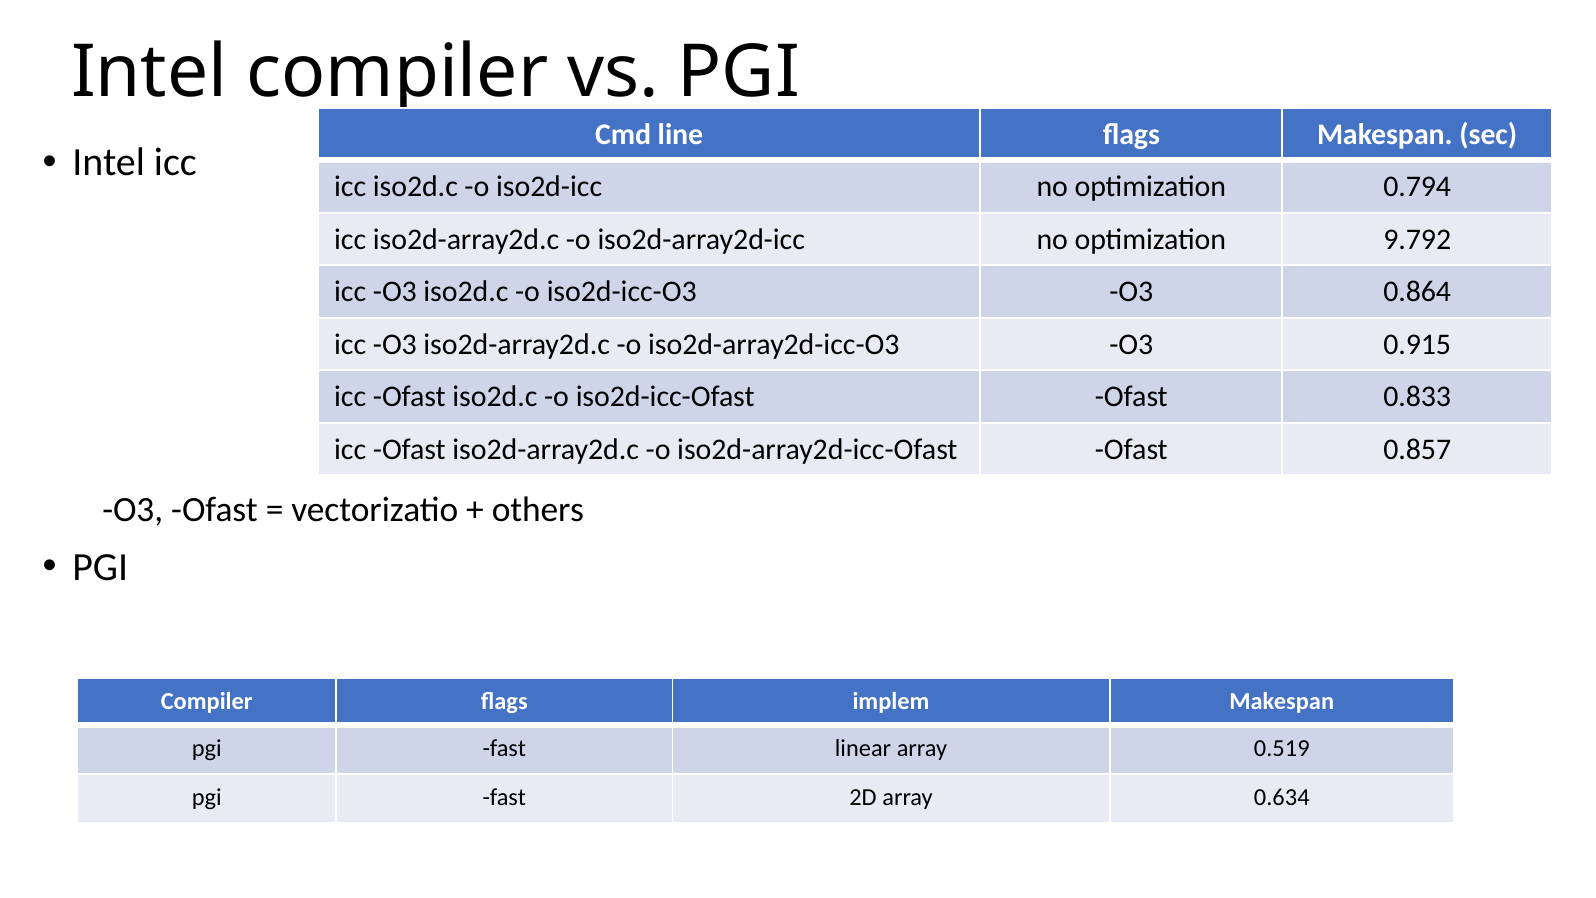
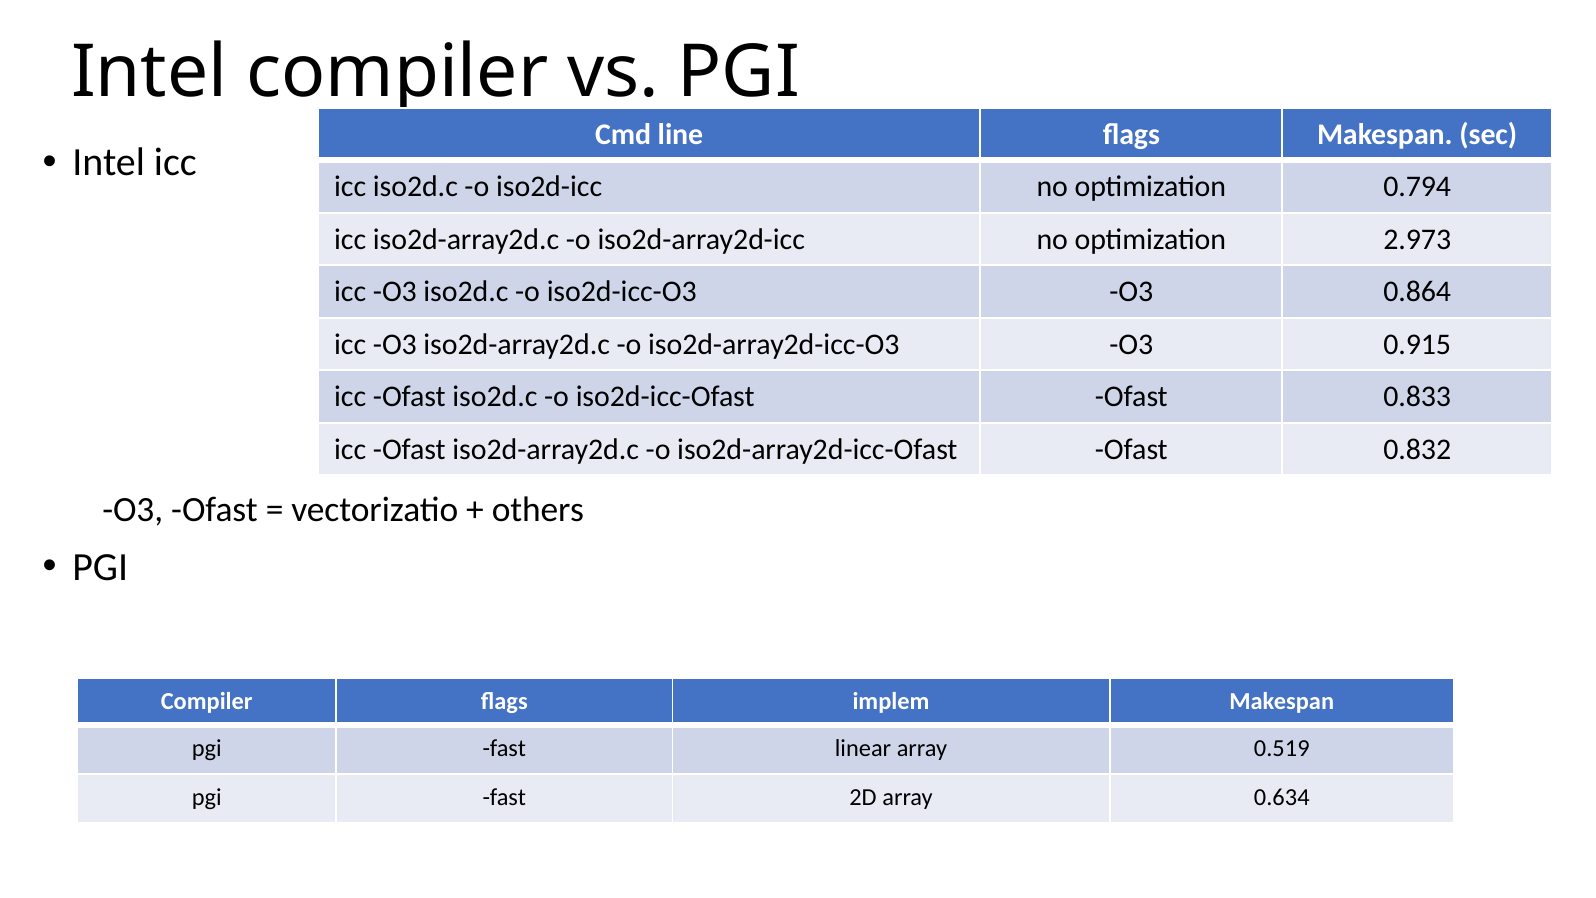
9.792: 9.792 -> 2.973
0.857: 0.857 -> 0.832
